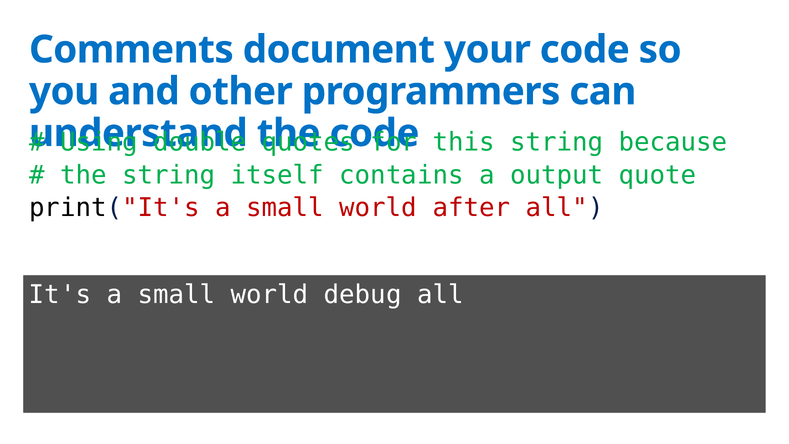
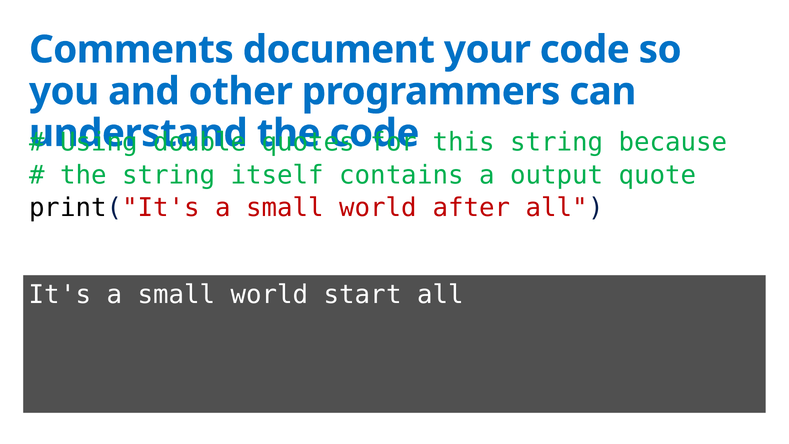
debug: debug -> start
